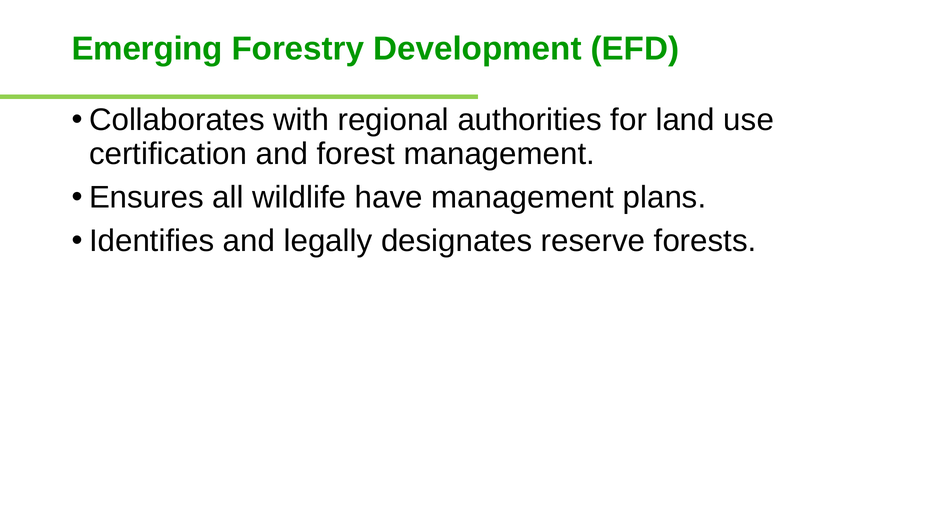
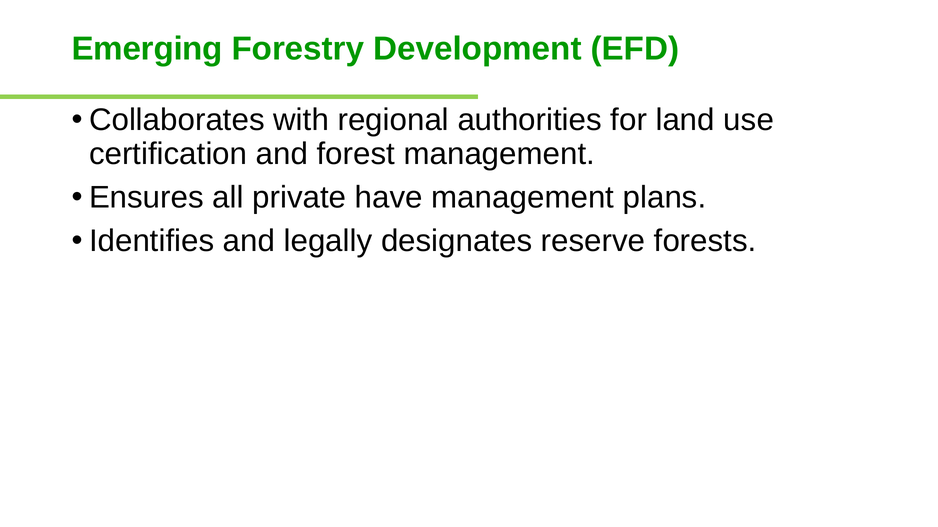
wildlife: wildlife -> private
